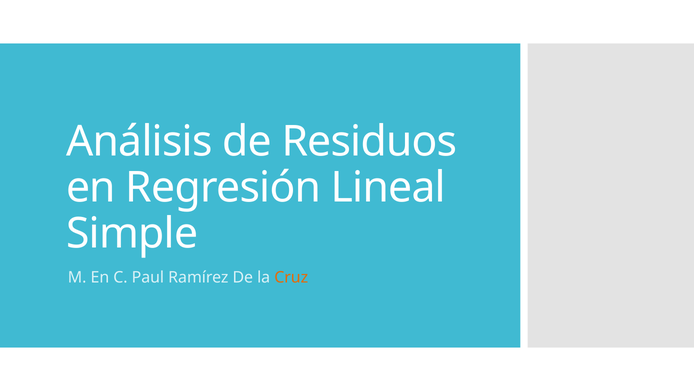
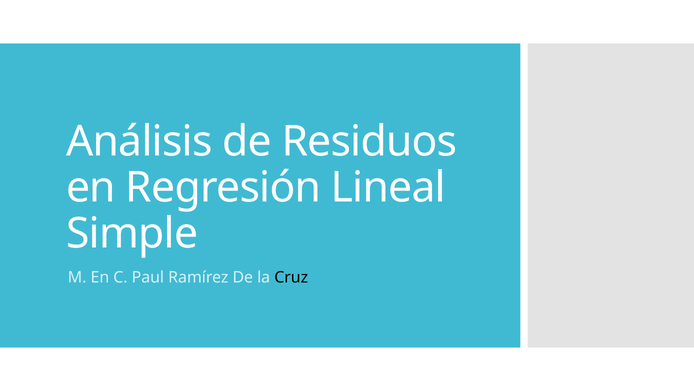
Cruz colour: orange -> black
